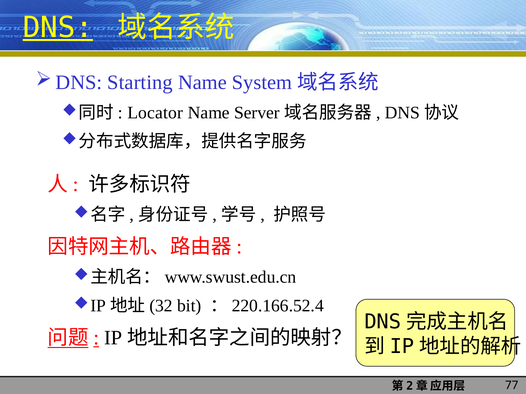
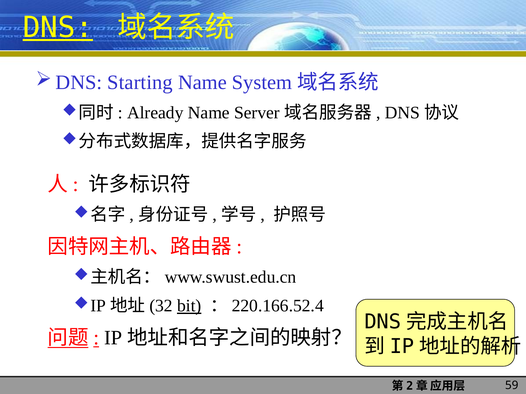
Locator: Locator -> Already
bit underline: none -> present
77: 77 -> 59
